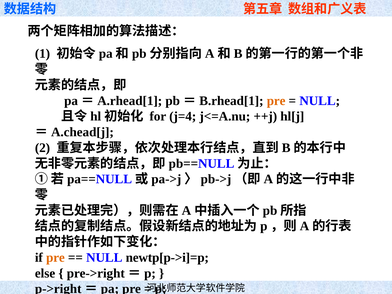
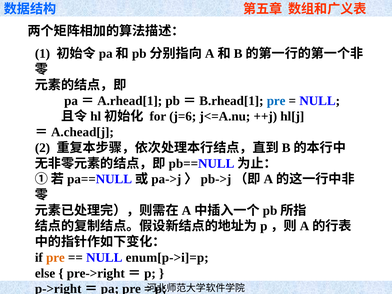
pre at (276, 101) colour: orange -> blue
j=4: j=4 -> j=6
newtp[p->i]=p: newtp[p->i]=p -> enum[p->i]=p
